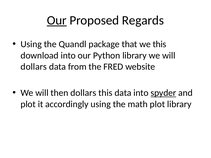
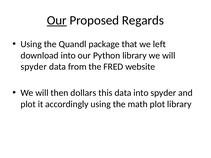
we this: this -> left
dollars at (34, 67): dollars -> spyder
spyder at (163, 93) underline: present -> none
